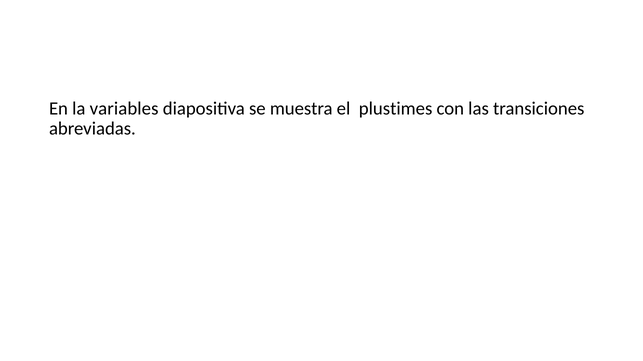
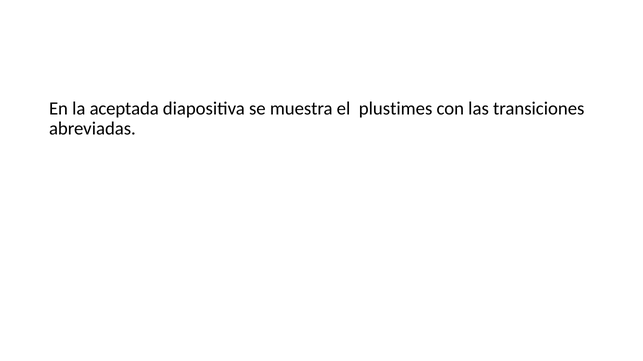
variables: variables -> aceptada
